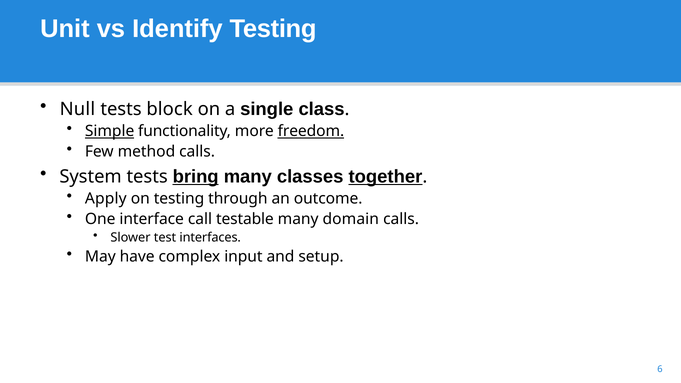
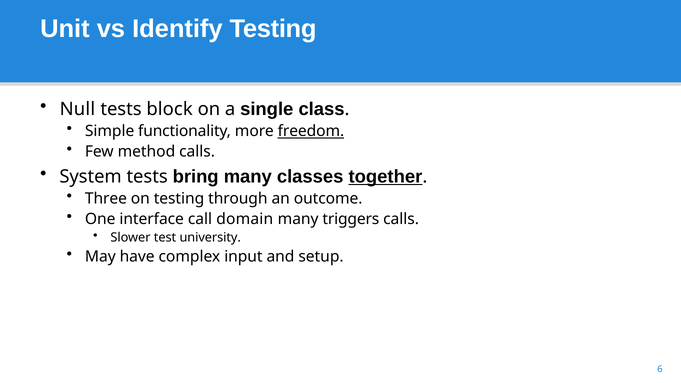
Simple underline: present -> none
bring underline: present -> none
Apply: Apply -> Three
testable: testable -> domain
domain: domain -> triggers
interfaces: interfaces -> university
